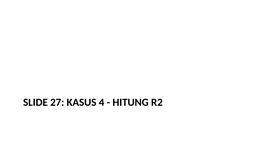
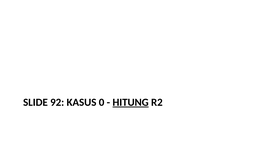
27: 27 -> 92
4: 4 -> 0
HITUNG underline: none -> present
